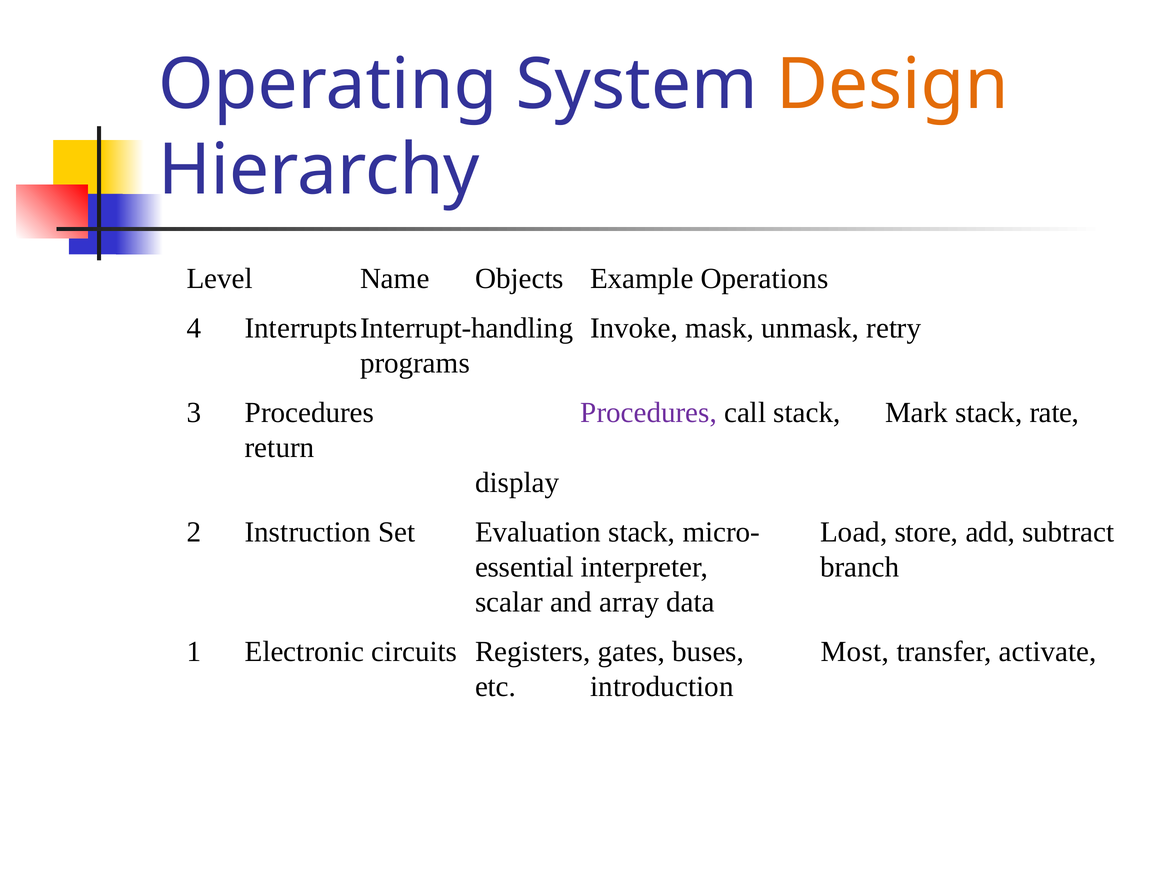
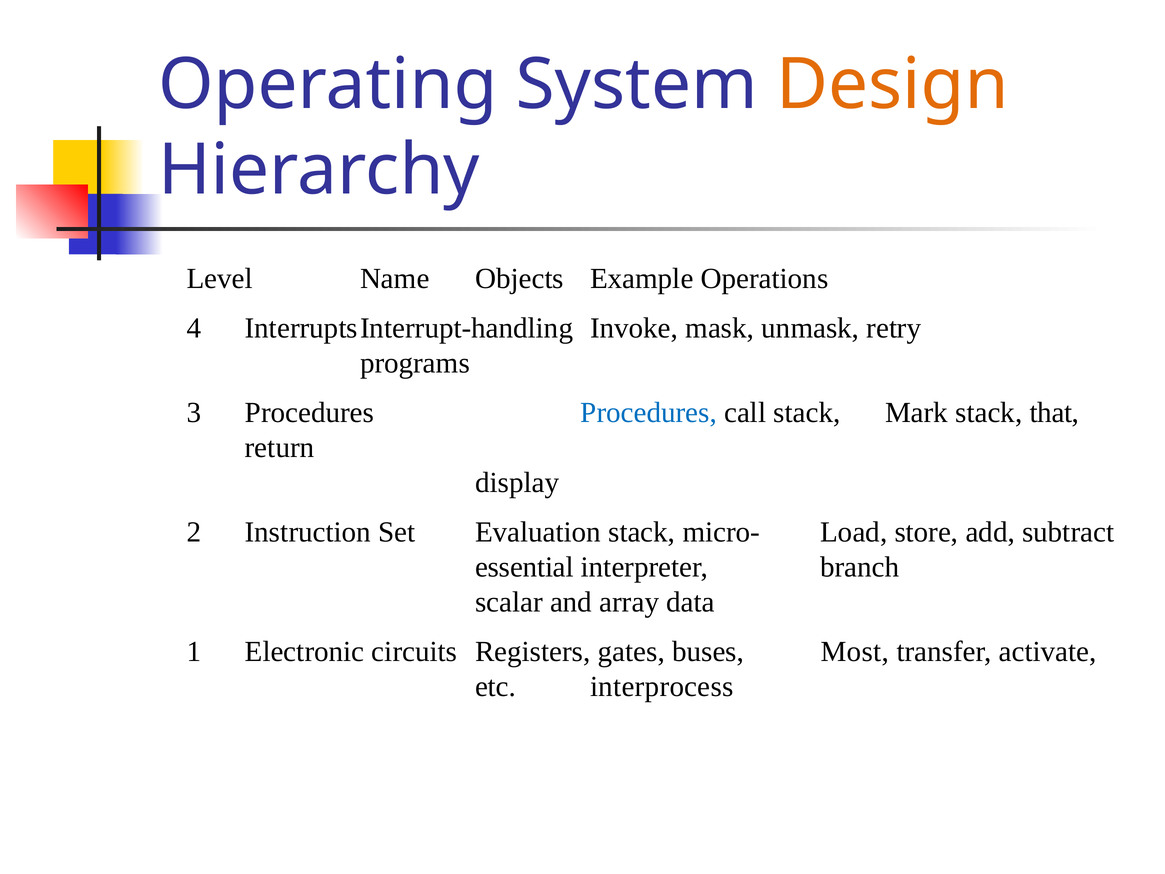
Procedures at (649, 413) colour: purple -> blue
rate: rate -> that
introduction: introduction -> interprocess
